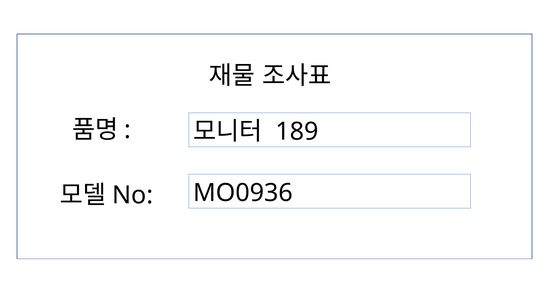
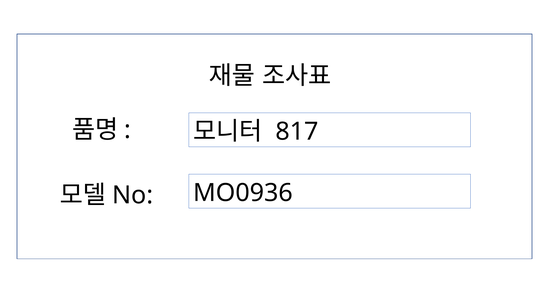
189: 189 -> 817
